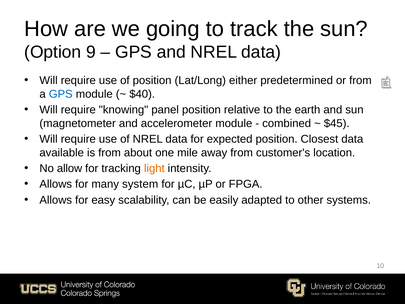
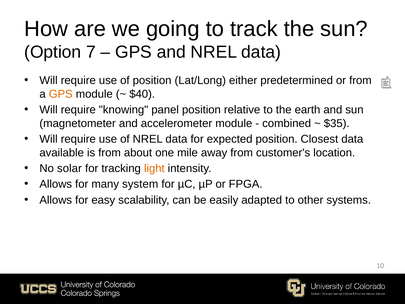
9: 9 -> 7
GPS at (61, 94) colour: blue -> orange
$45: $45 -> $35
allow: allow -> solar
